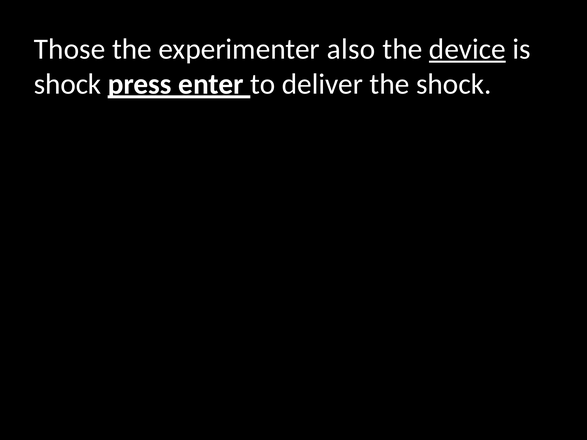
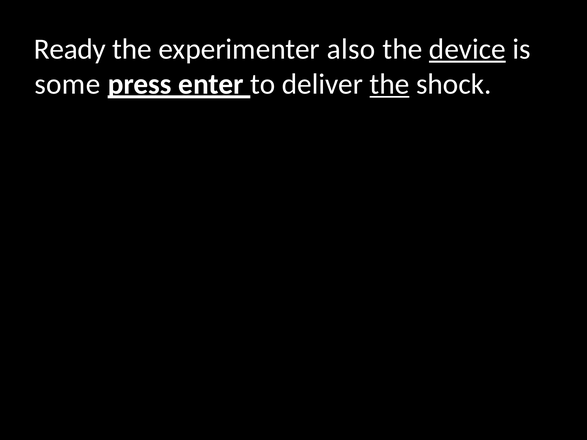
Those: Those -> Ready
shock at (68, 84): shock -> some
the at (390, 84) underline: none -> present
